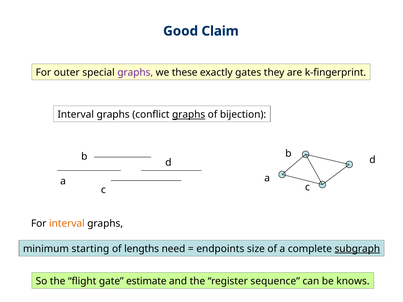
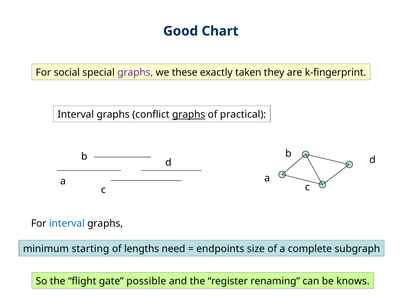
Claim: Claim -> Chart
outer: outer -> social
gates: gates -> taken
bijection: bijection -> practical
interval at (67, 224) colour: orange -> blue
subgraph underline: present -> none
estimate: estimate -> possible
sequence: sequence -> renaming
